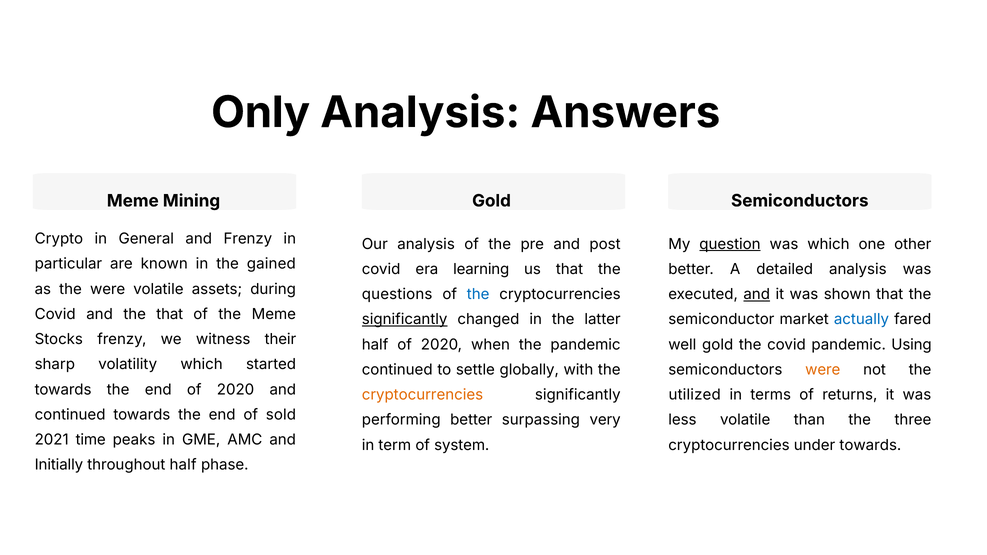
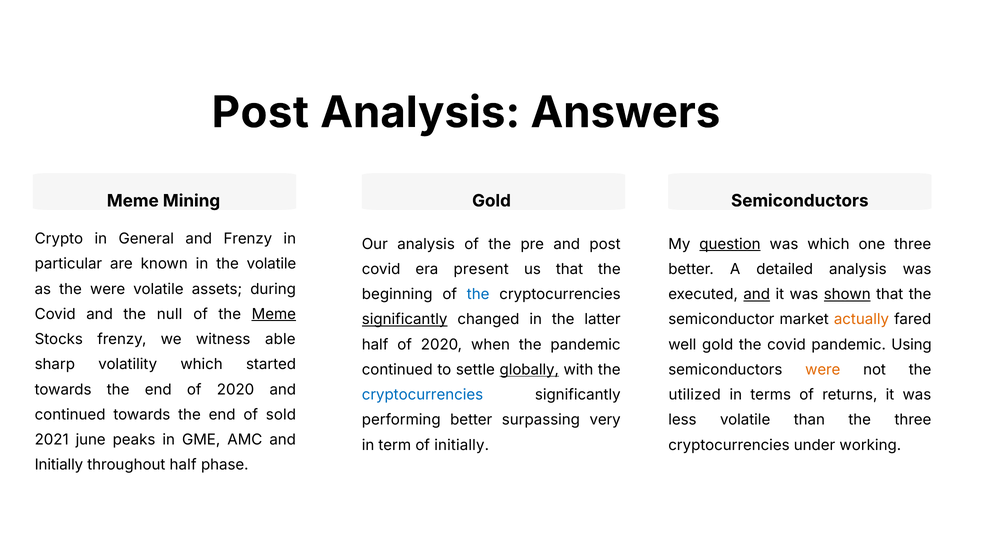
Only at (261, 113): Only -> Post
one other: other -> three
the gained: gained -> volatile
learning: learning -> present
questions: questions -> beginning
shown underline: none -> present
the that: that -> null
Meme at (274, 314) underline: none -> present
actually colour: blue -> orange
their: their -> able
globally underline: none -> present
cryptocurrencies at (422, 395) colour: orange -> blue
time: time -> june
of system: system -> initially
under towards: towards -> working
